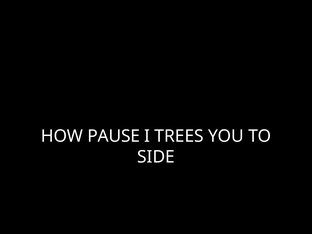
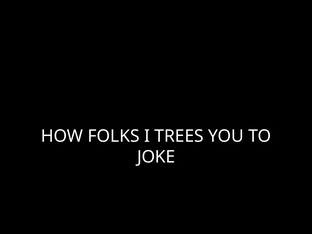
PAUSE: PAUSE -> FOLKS
SIDE: SIDE -> JOKE
